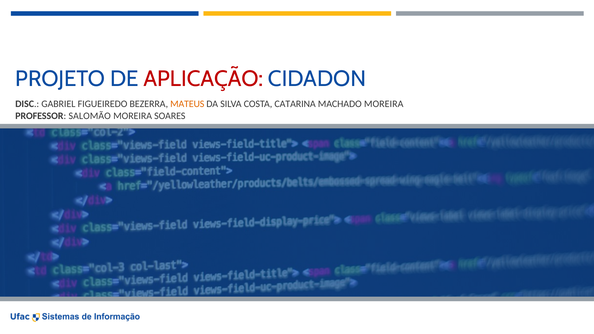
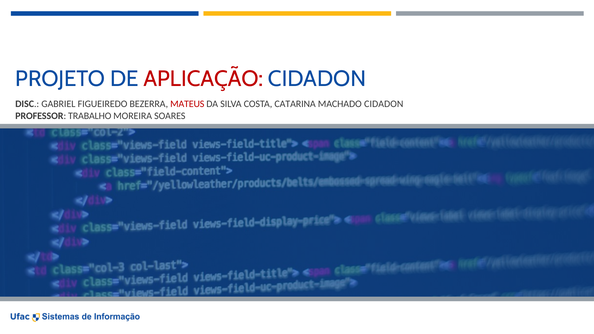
MATEUS colour: orange -> red
MACHADO MOREIRA: MOREIRA -> CIDADON
SALOMÃO: SALOMÃO -> TRABALHO
